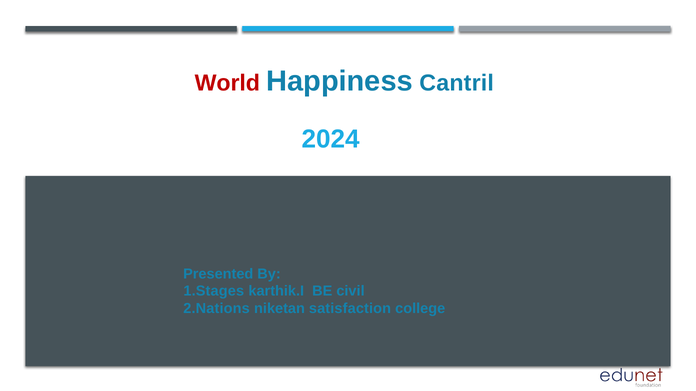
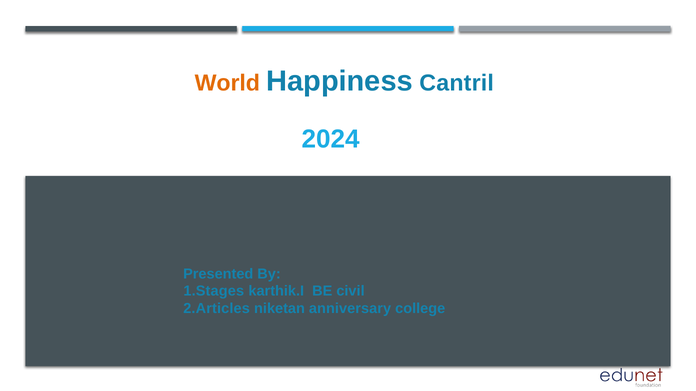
World colour: red -> orange
2.Nations: 2.Nations -> 2.Articles
satisfaction: satisfaction -> anniversary
